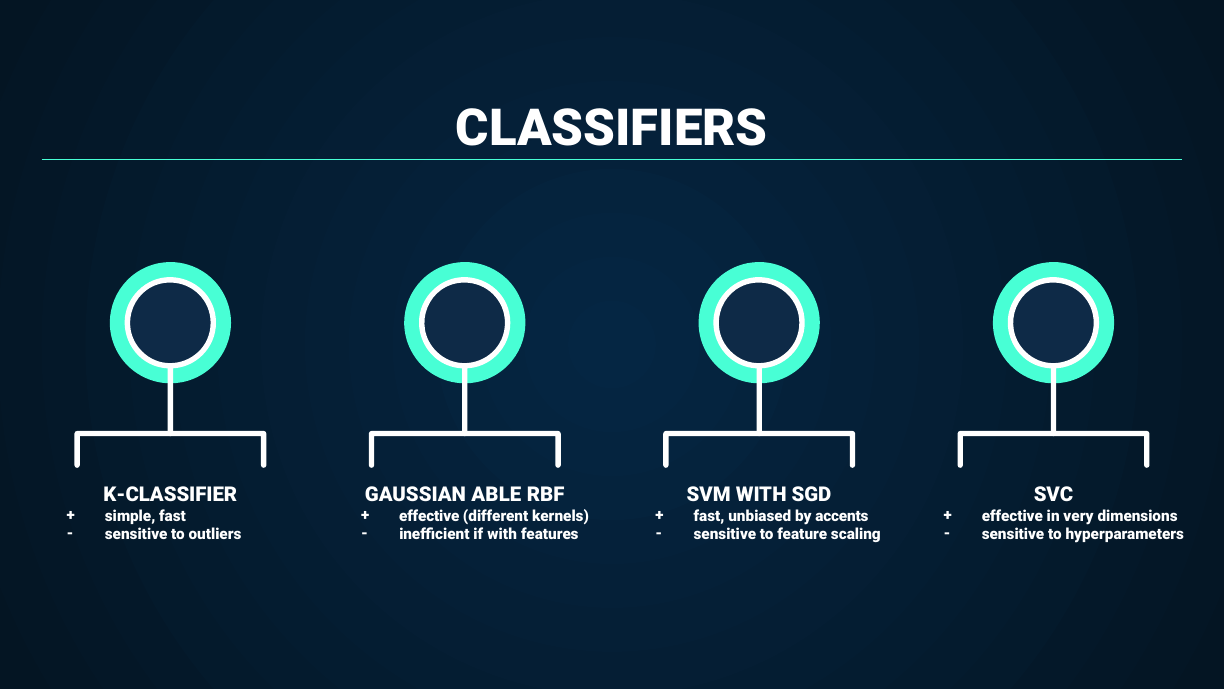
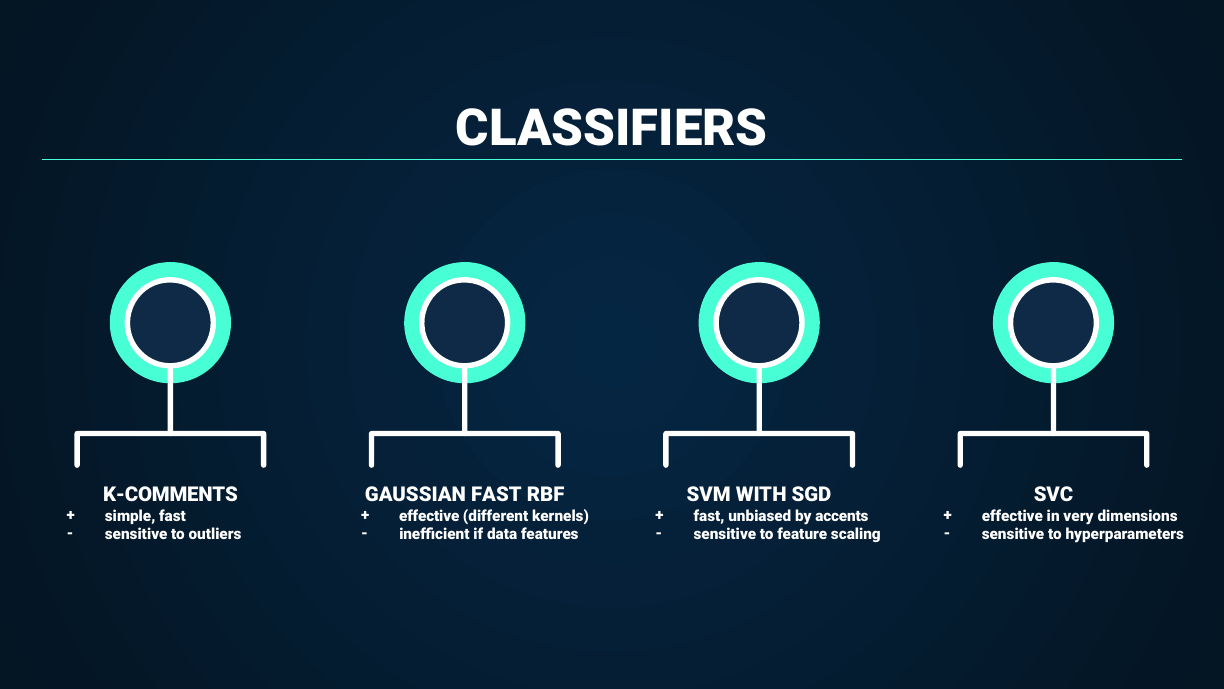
K-CLASSIFIER: K-CLASSIFIER -> K-COMMENTS
GAUSSIAN ABLE: ABLE -> FAST
if with: with -> data
